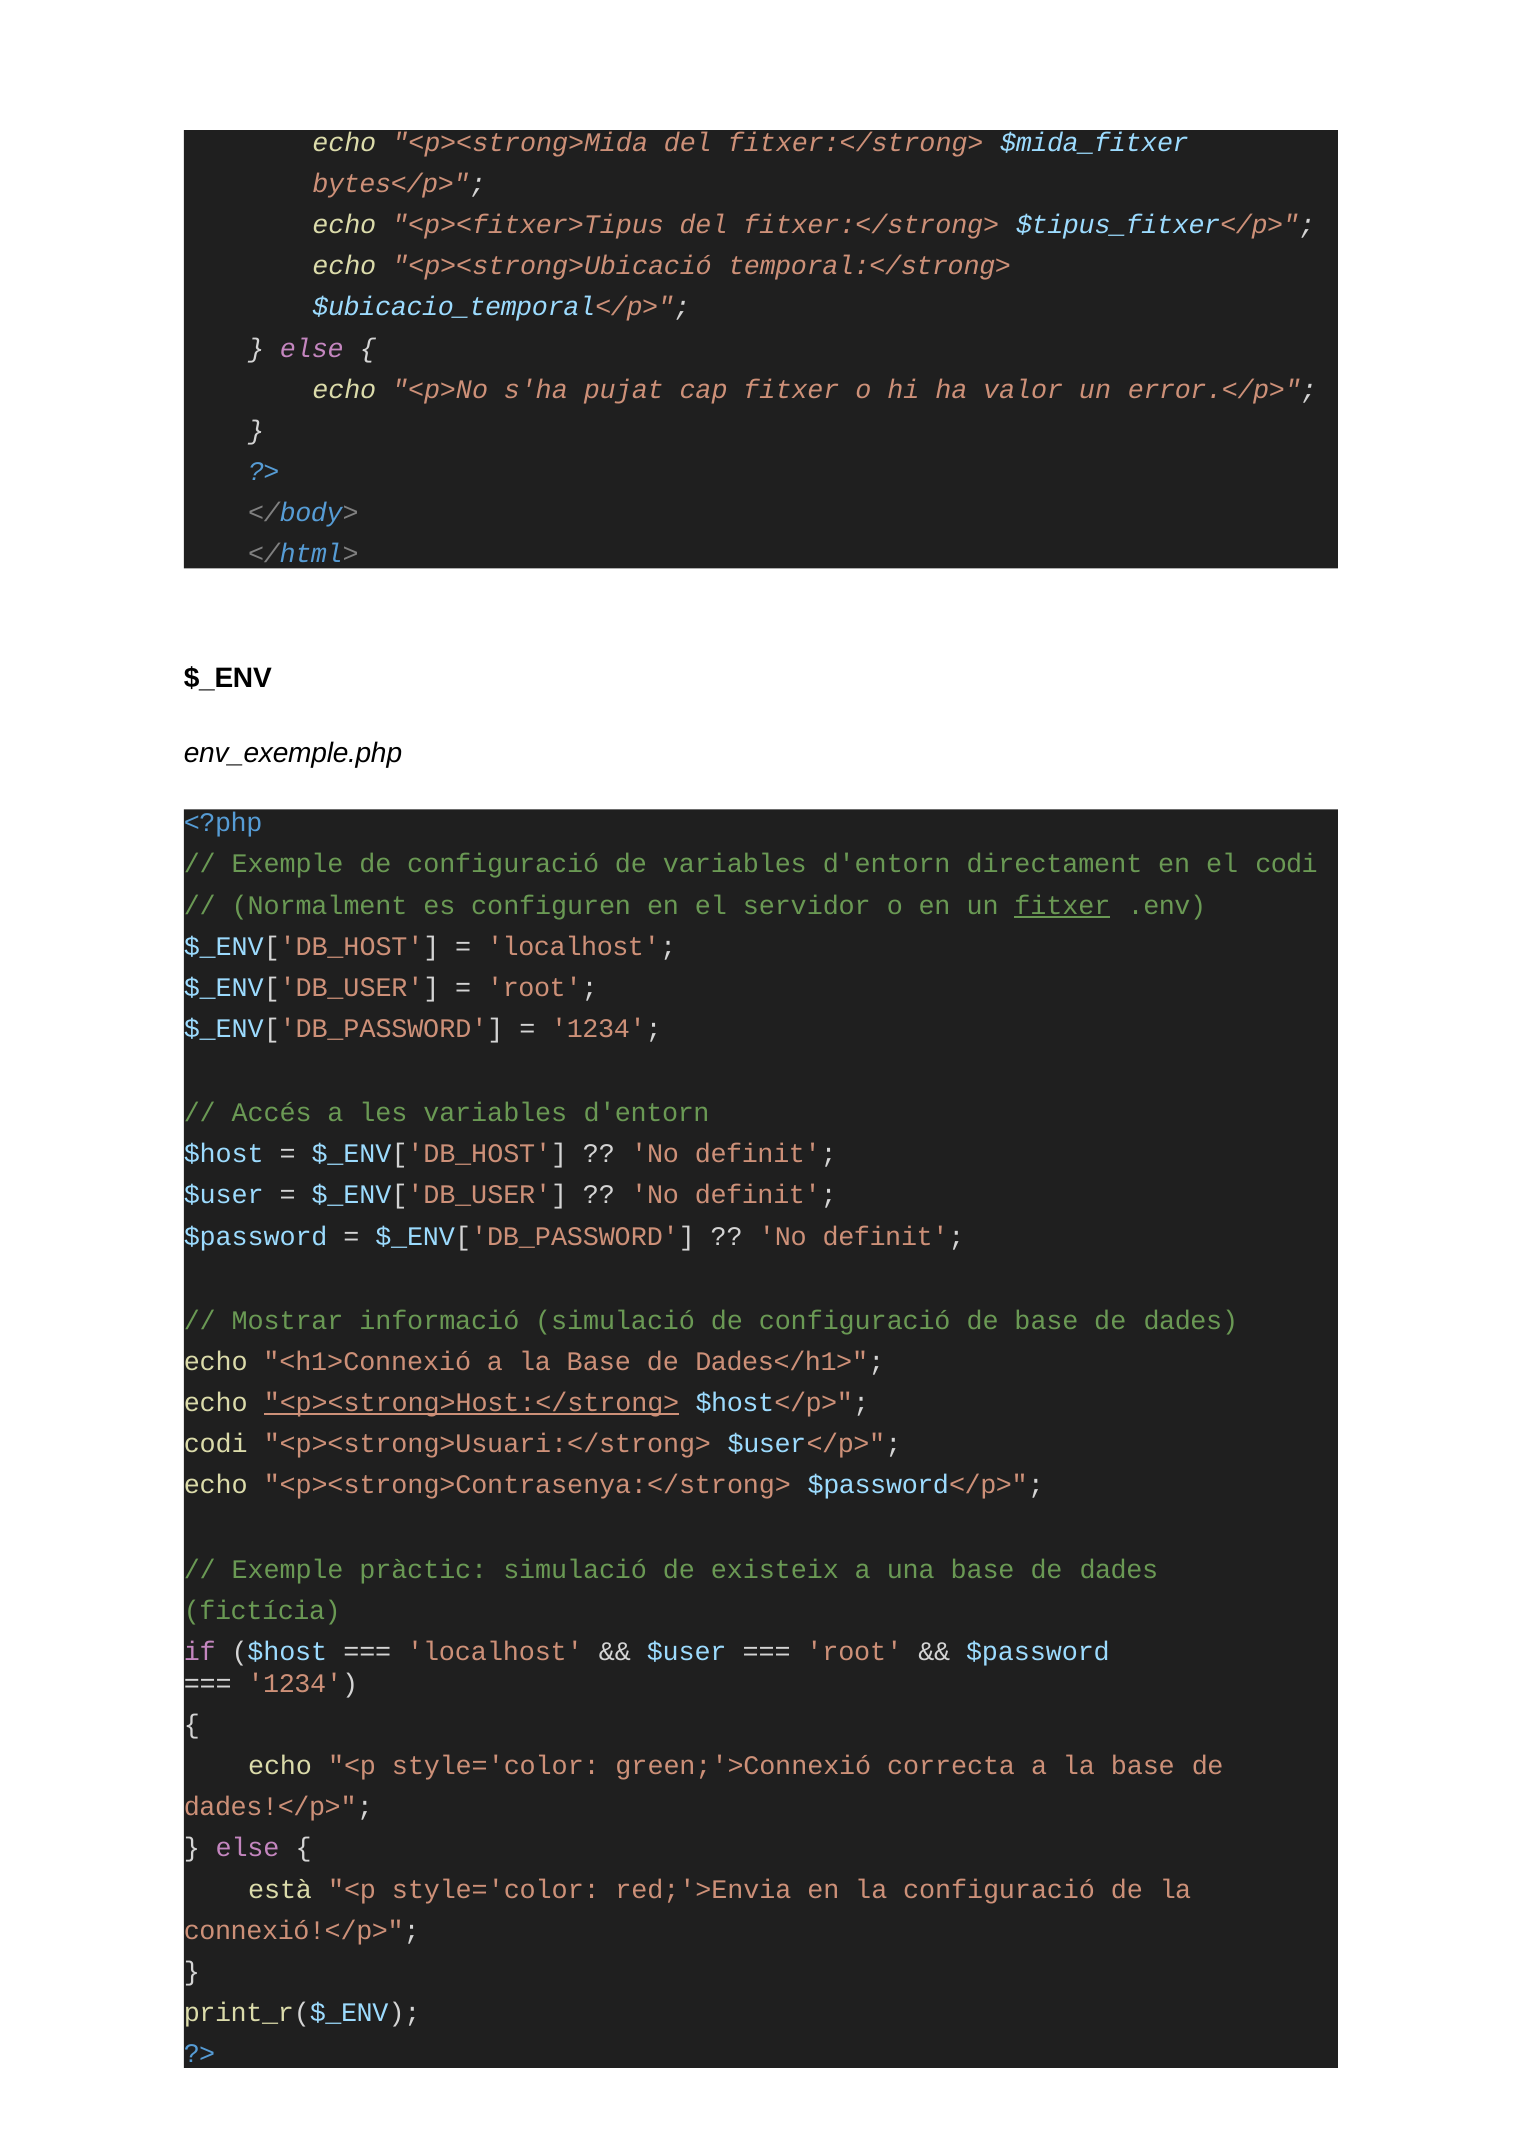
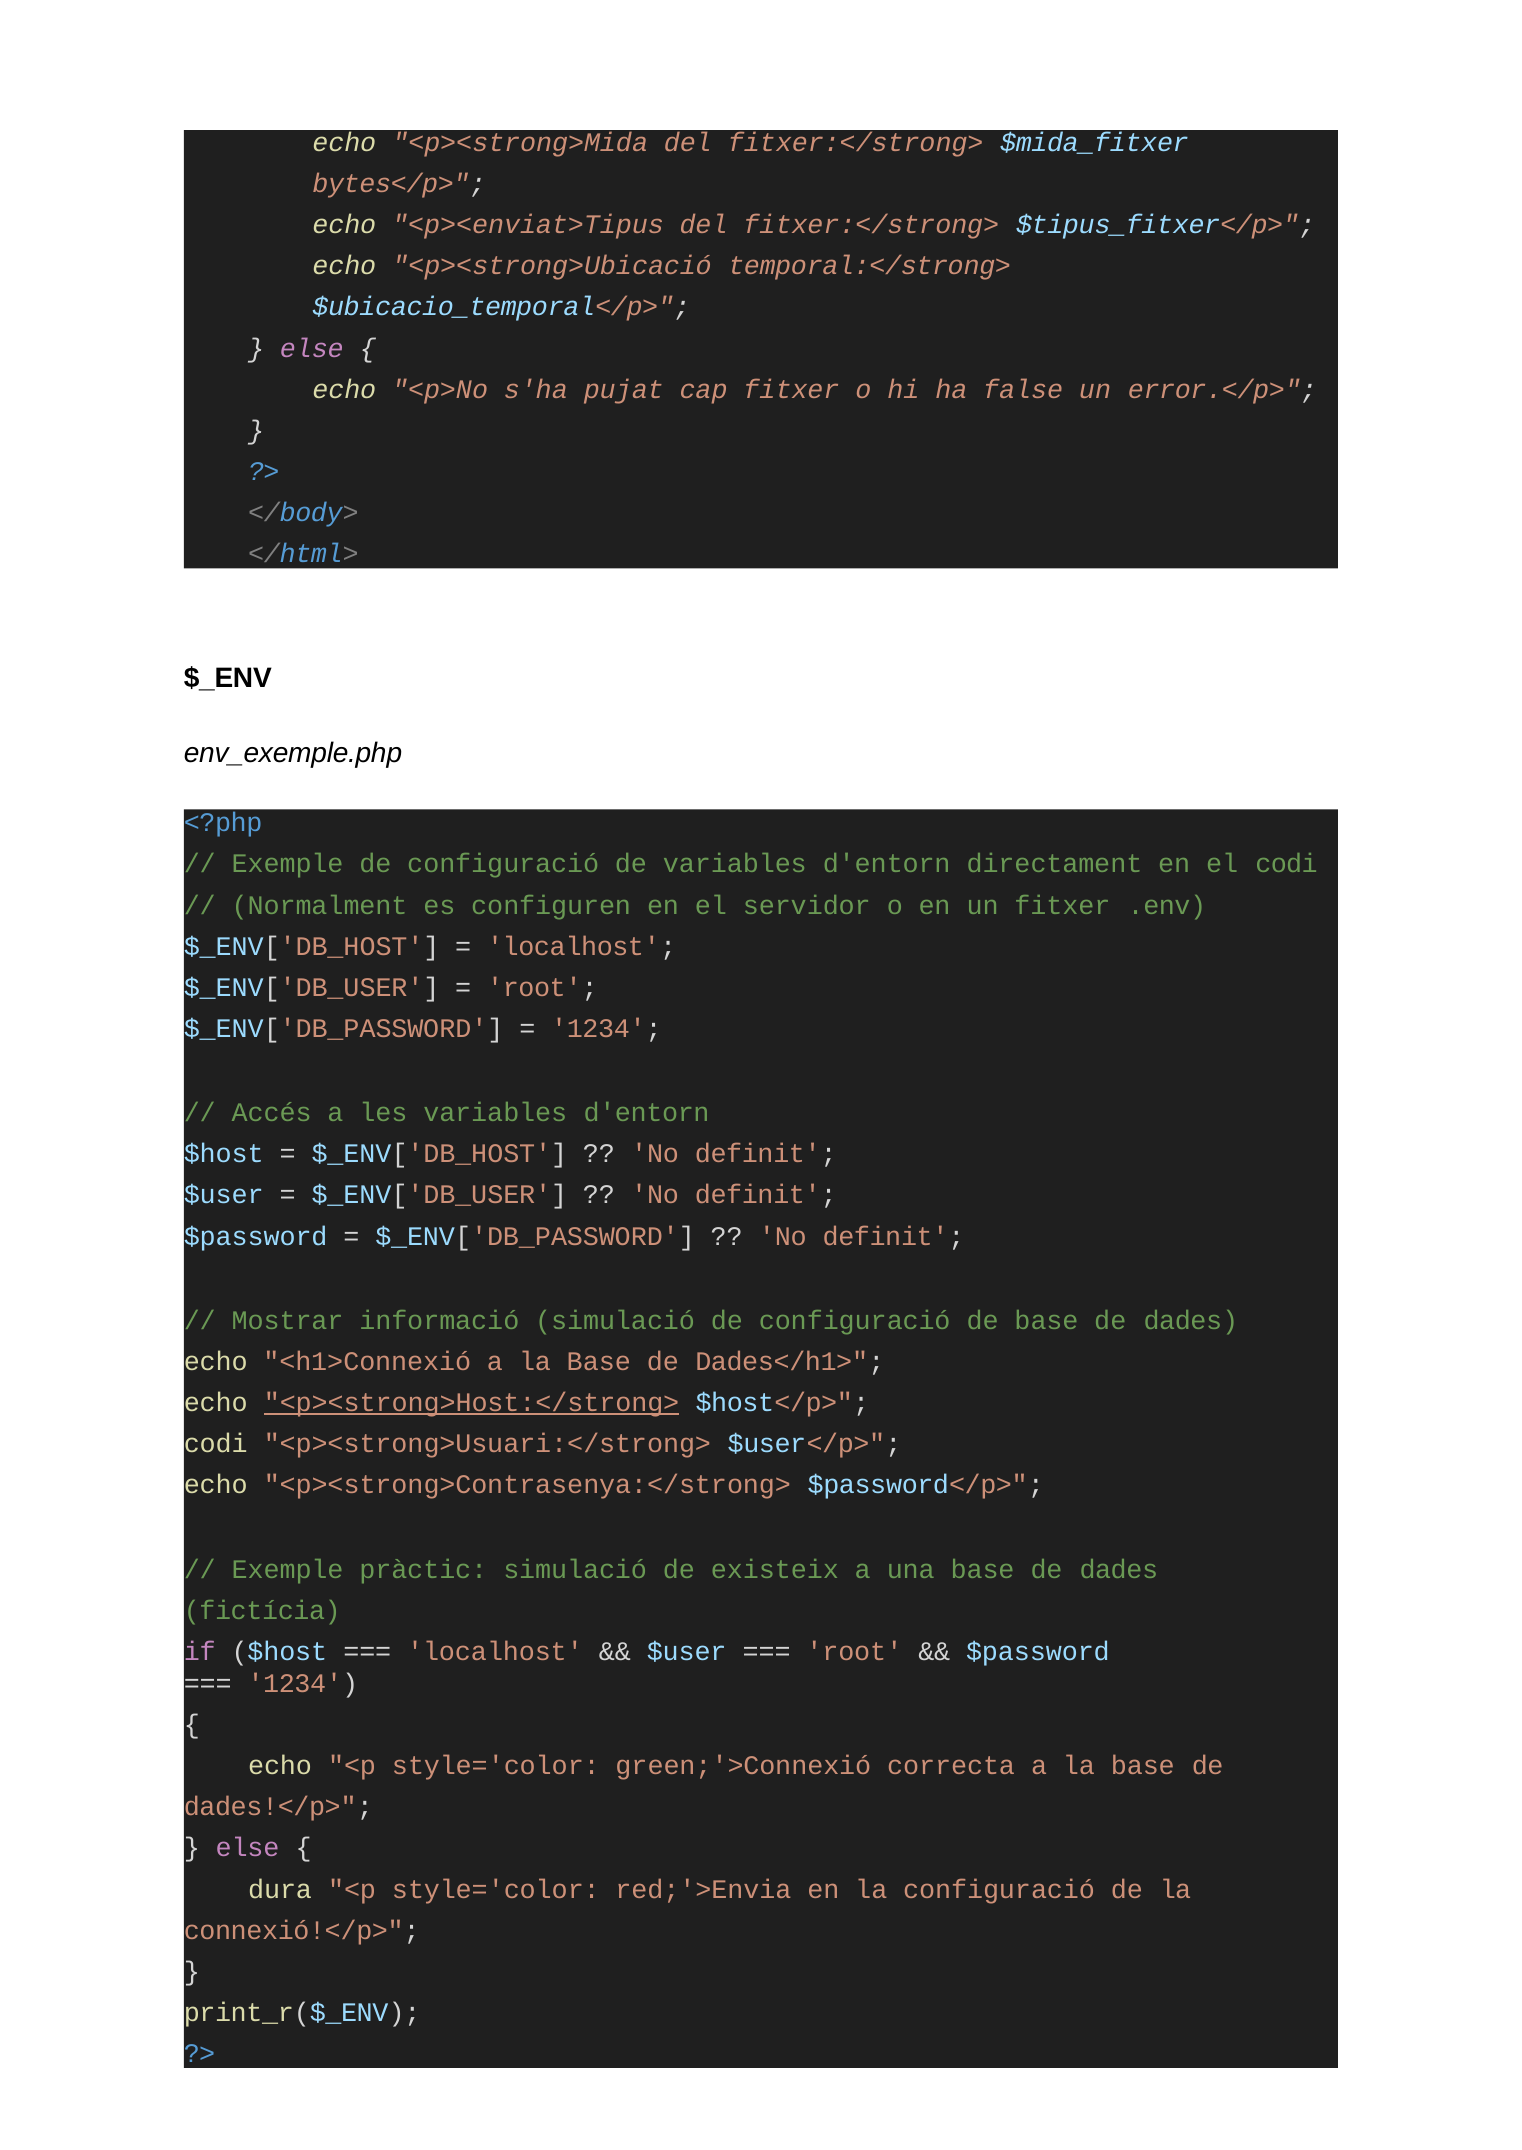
<p><fitxer>Tipus: <p><fitxer>Tipus -> <p><enviat>Tipus
valor: valor -> false
fitxer at (1062, 905) underline: present -> none
està: està -> dura
